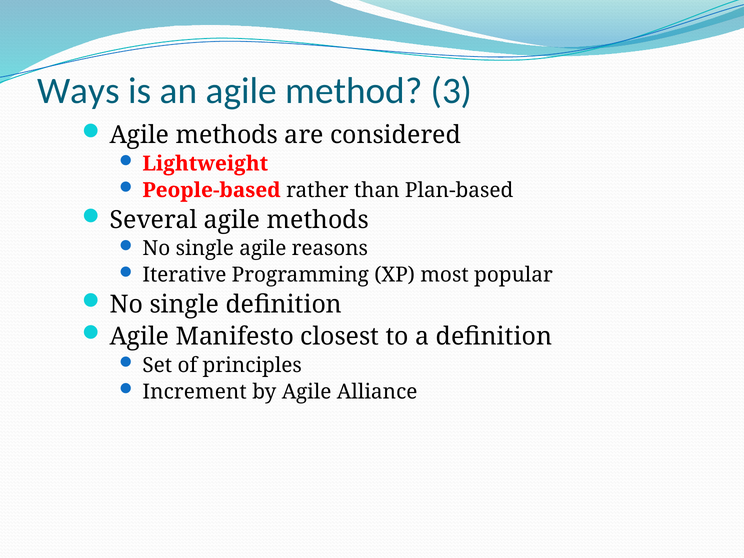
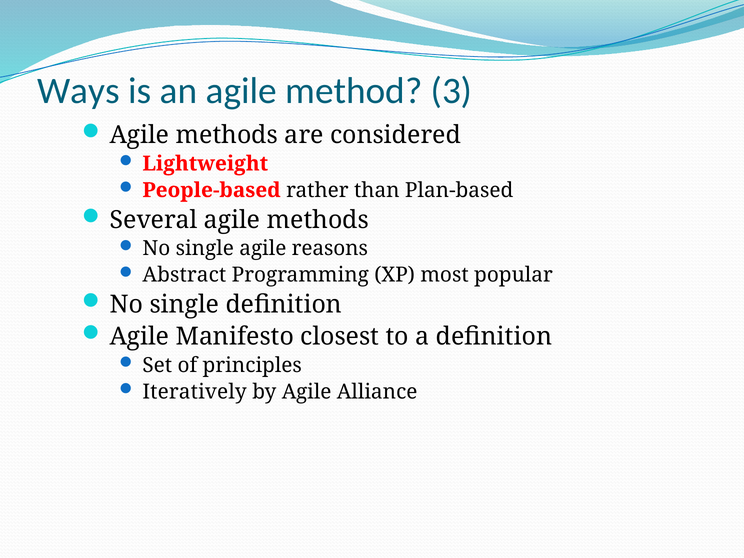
Iterative: Iterative -> Abstract
Increment: Increment -> Iteratively
